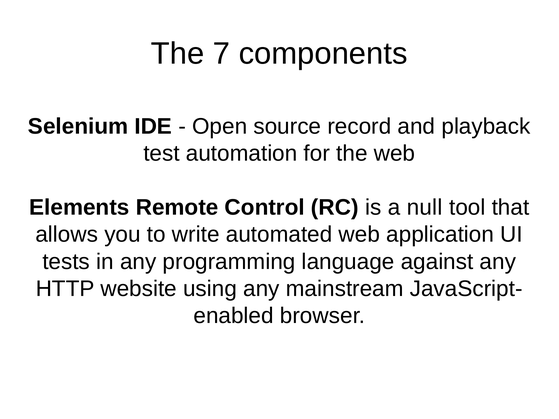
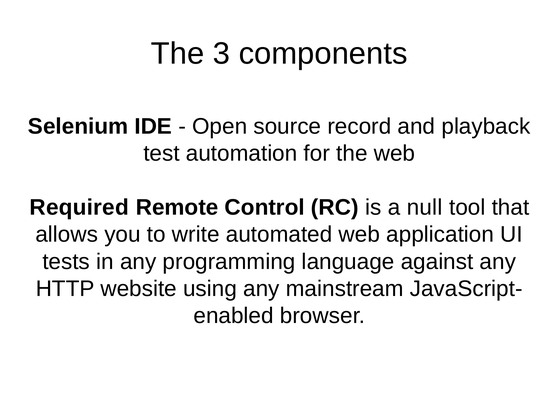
7: 7 -> 3
Elements: Elements -> Required
